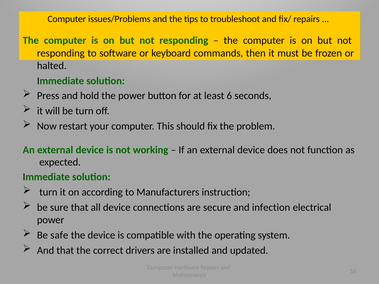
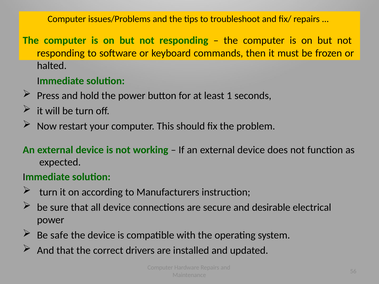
6: 6 -> 1
infection: infection -> desirable
